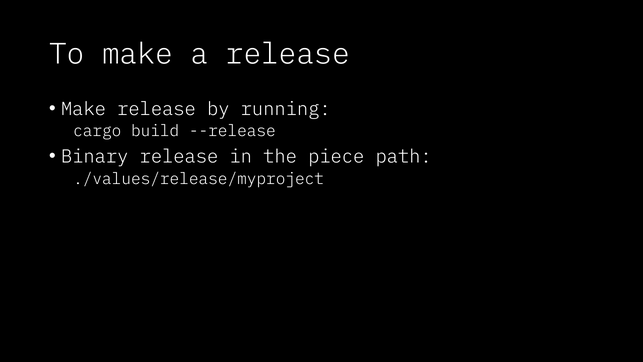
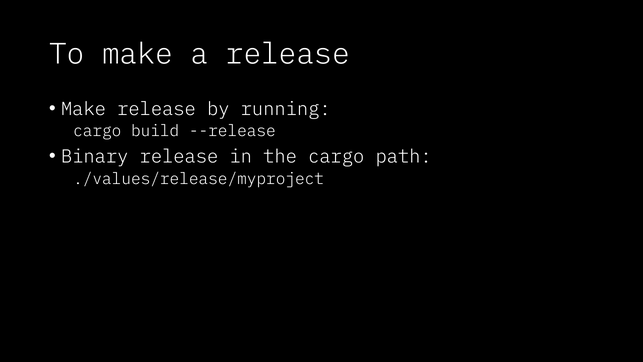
the piece: piece -> cargo
